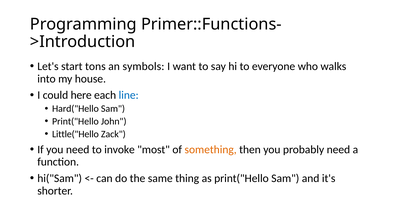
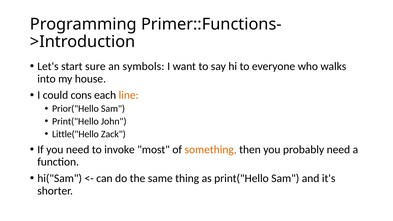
tons: tons -> sure
here: here -> cons
line colour: blue -> orange
Hard("Hello: Hard("Hello -> Prior("Hello
